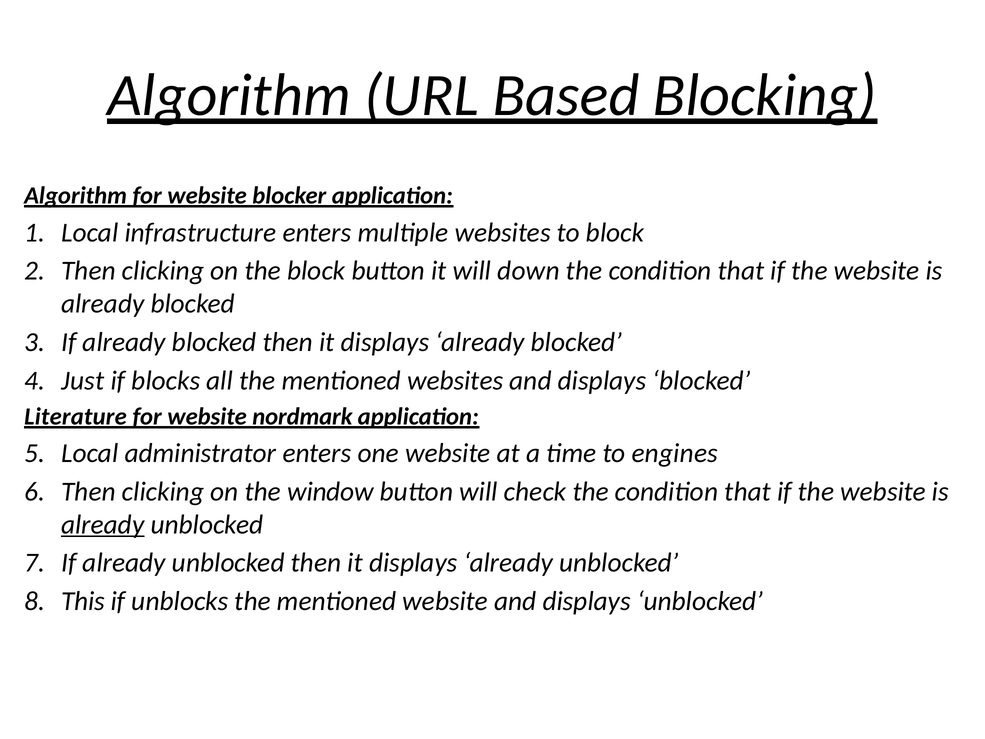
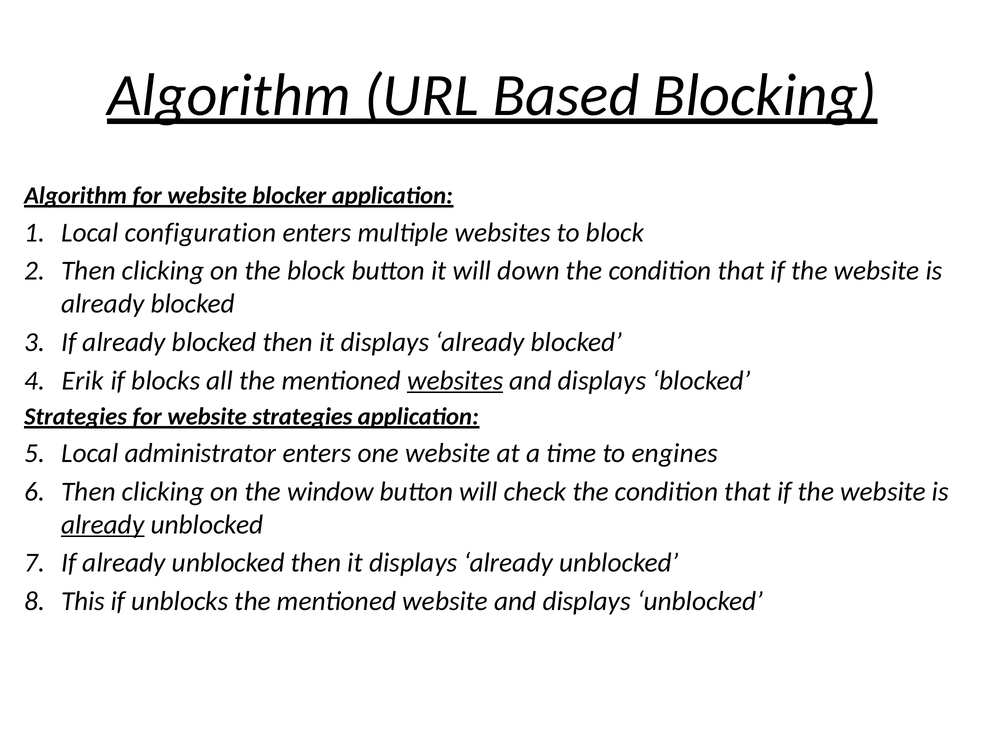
infrastructure: infrastructure -> configuration
Just: Just -> Erik
websites at (455, 380) underline: none -> present
Literature at (75, 416): Literature -> Strategies
website nordmark: nordmark -> strategies
